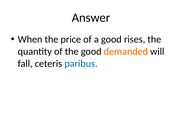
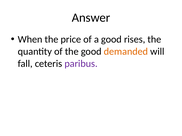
paribus colour: blue -> purple
